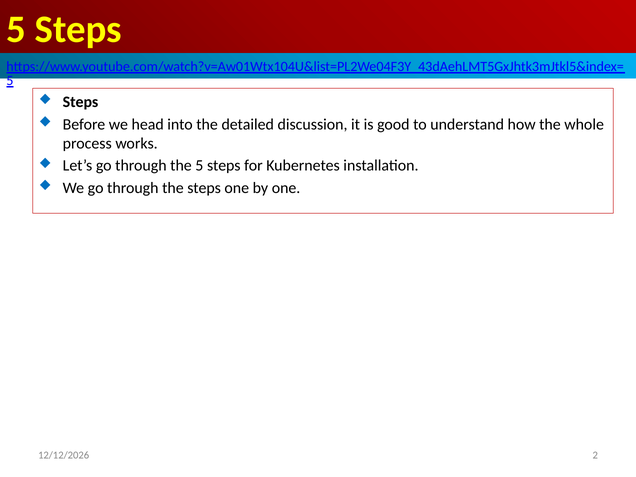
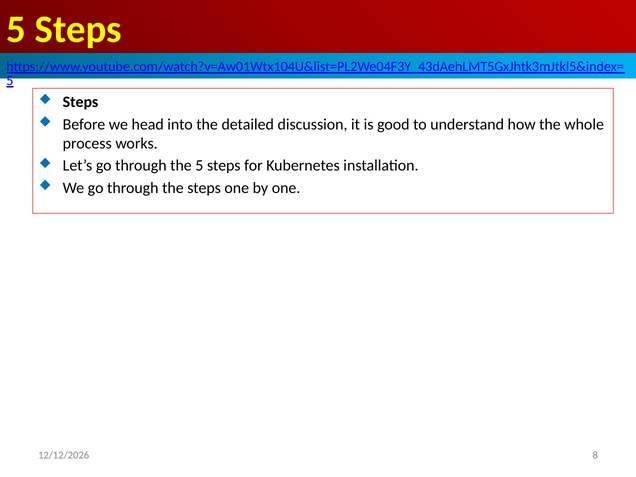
2: 2 -> 8
